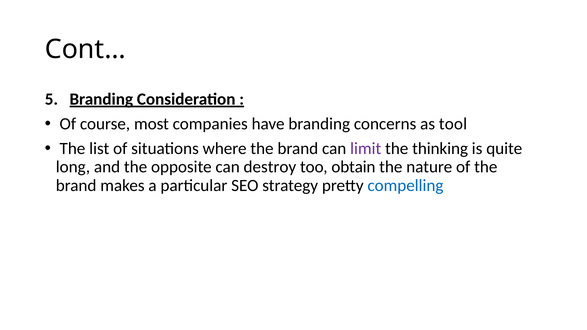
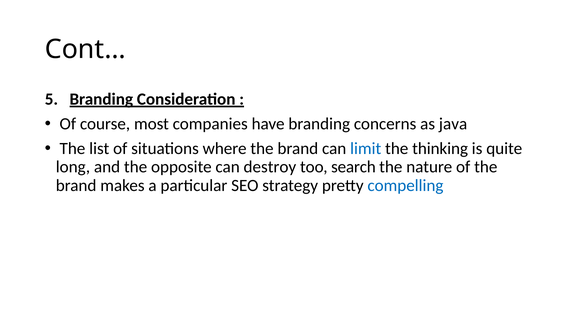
tool: tool -> java
limit colour: purple -> blue
obtain: obtain -> search
